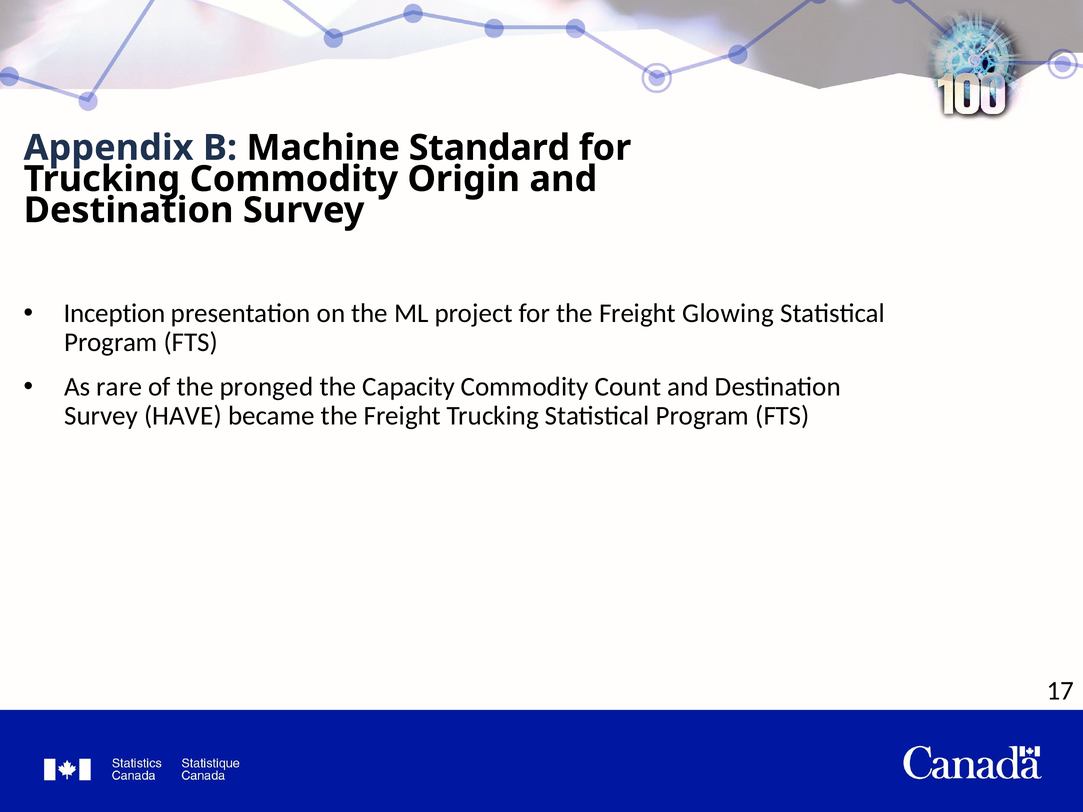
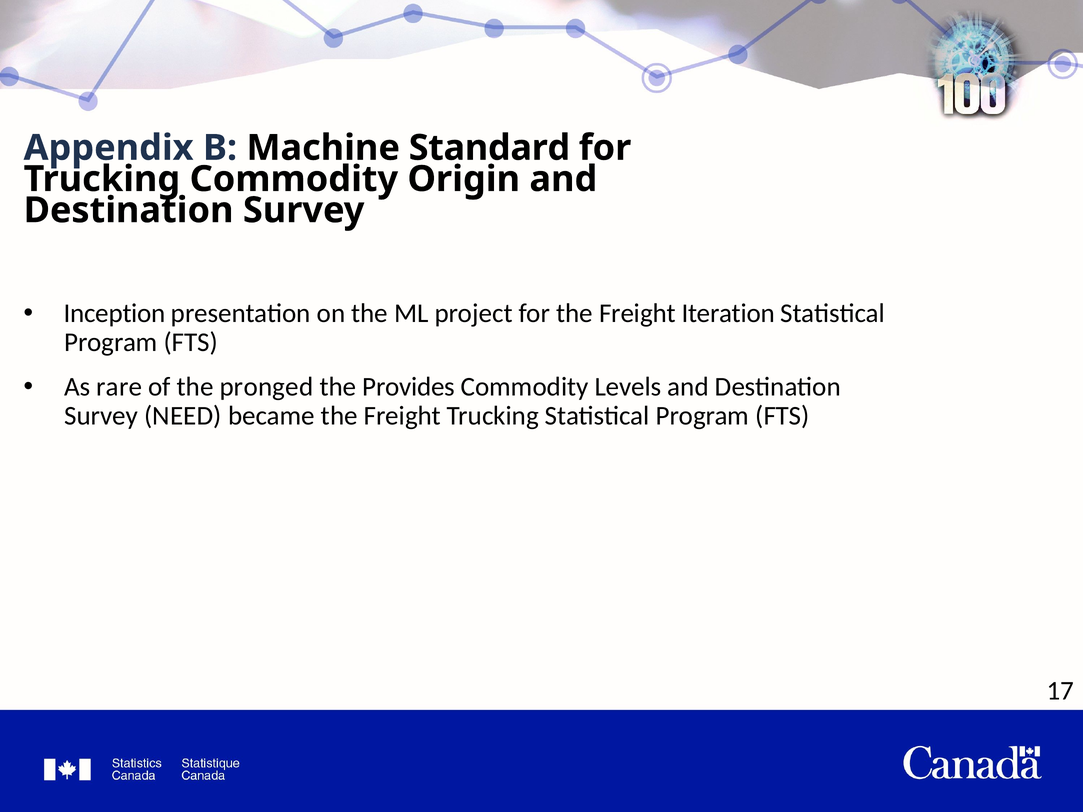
Glowing: Glowing -> Iteration
Capacity: Capacity -> Provides
Count: Count -> Levels
HAVE: HAVE -> NEED
